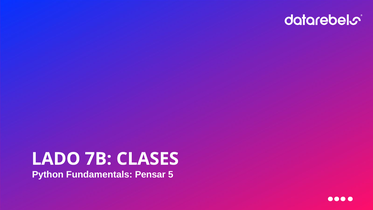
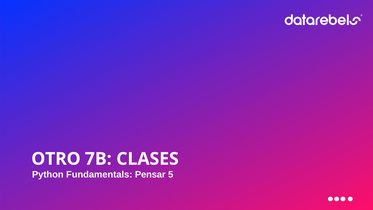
LADO: LADO -> OTRO
